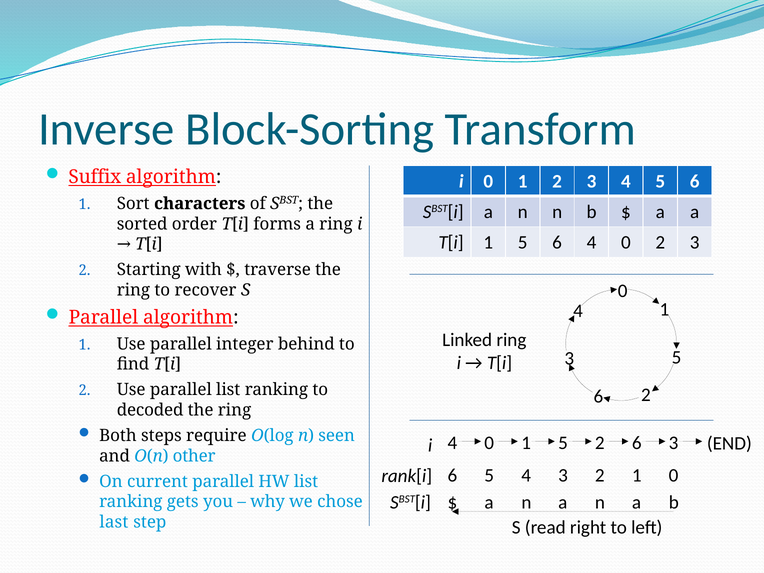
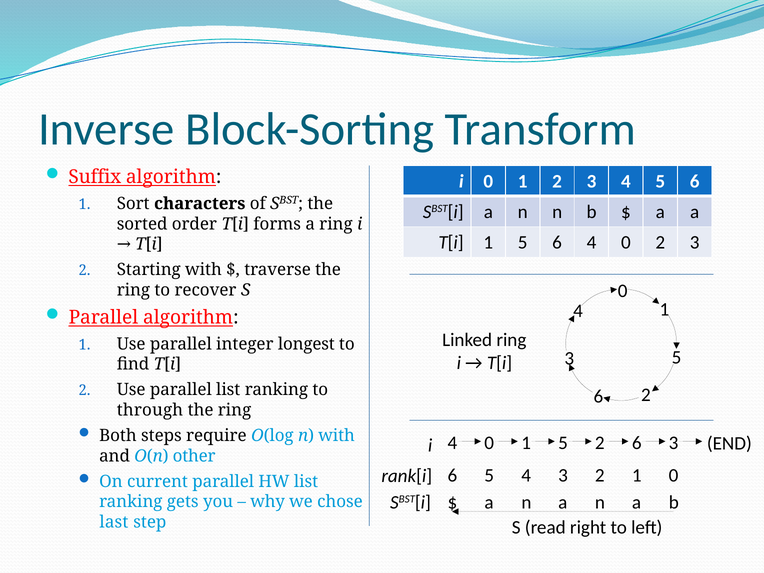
behind: behind -> longest
decoded: decoded -> through
n seen: seen -> with
